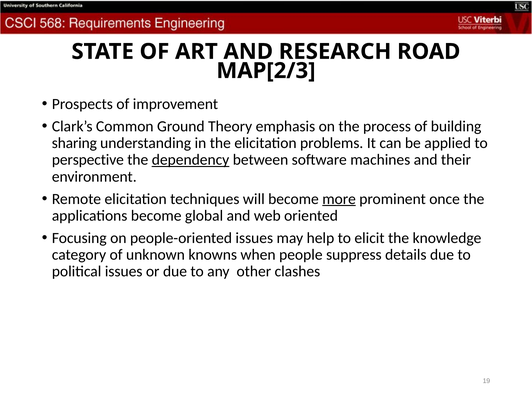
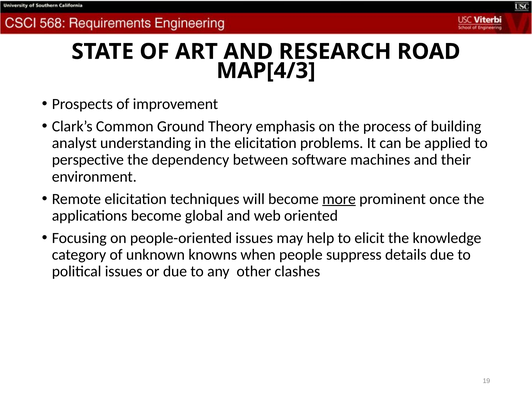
MAP[2/3: MAP[2/3 -> MAP[4/3
sharing: sharing -> analyst
dependency underline: present -> none
